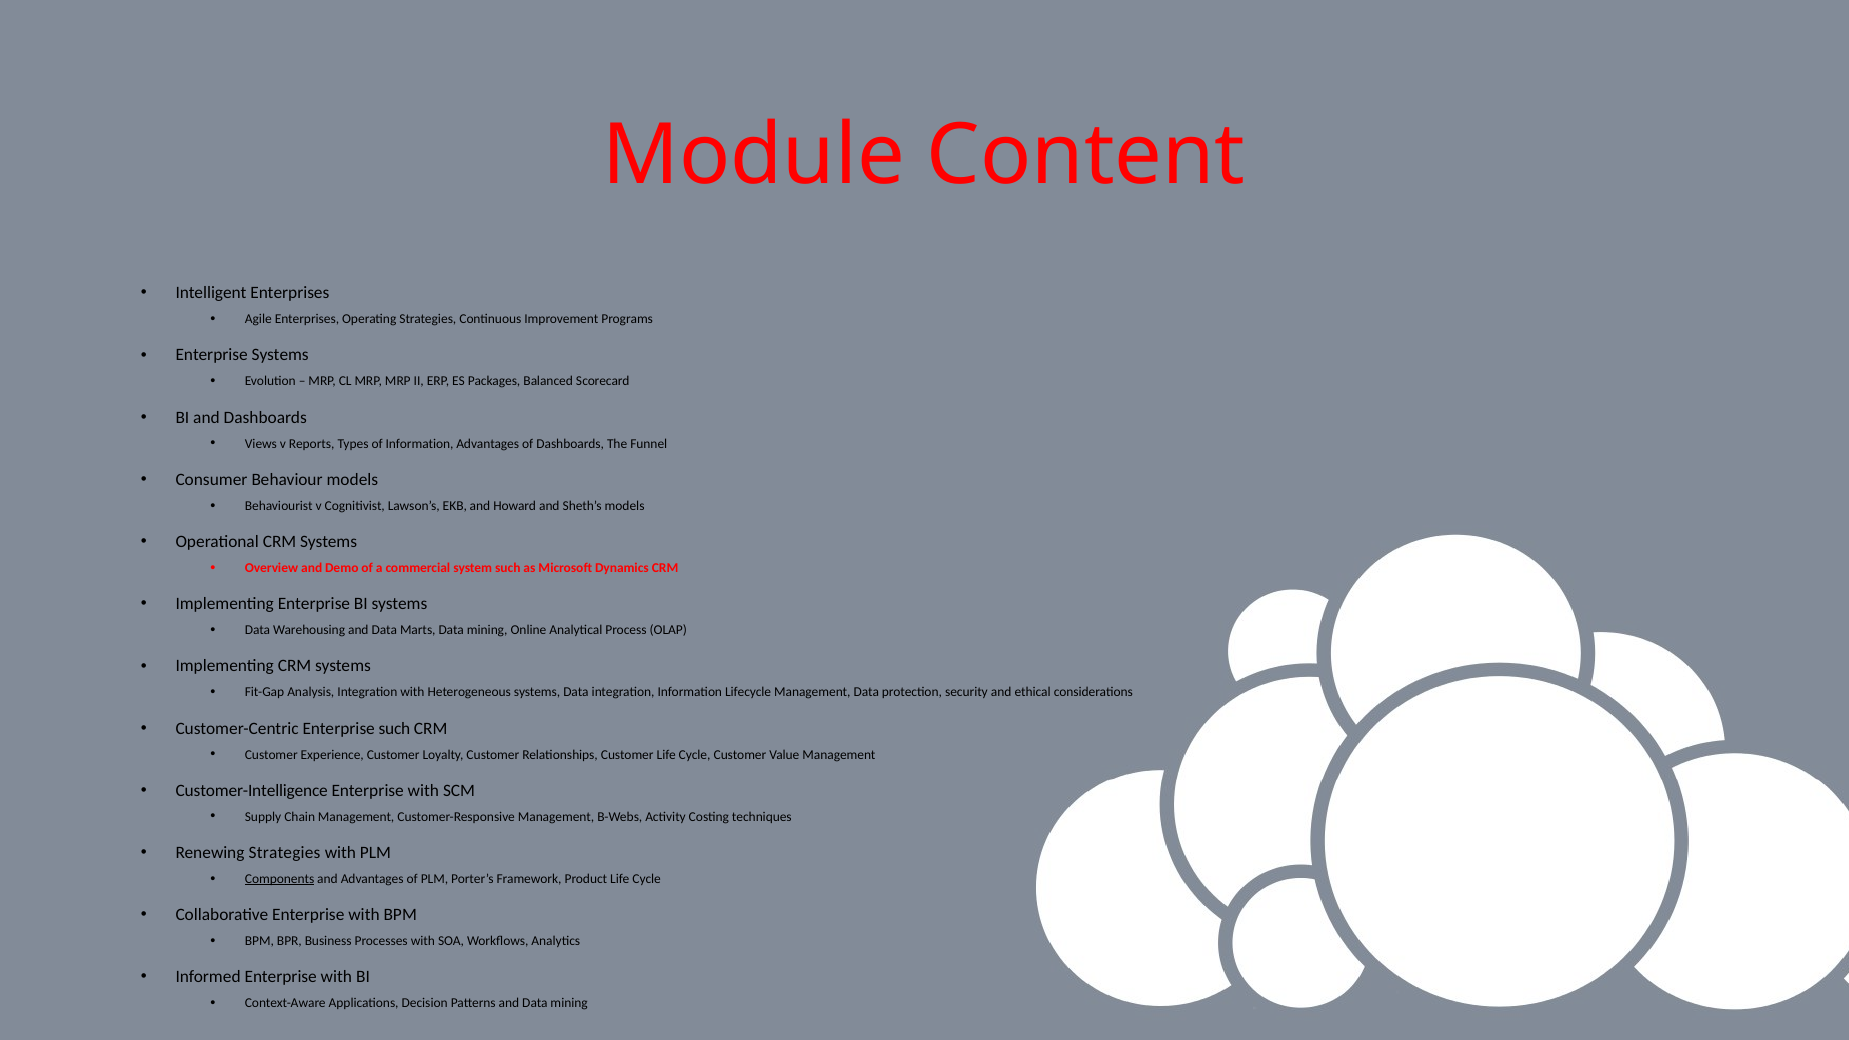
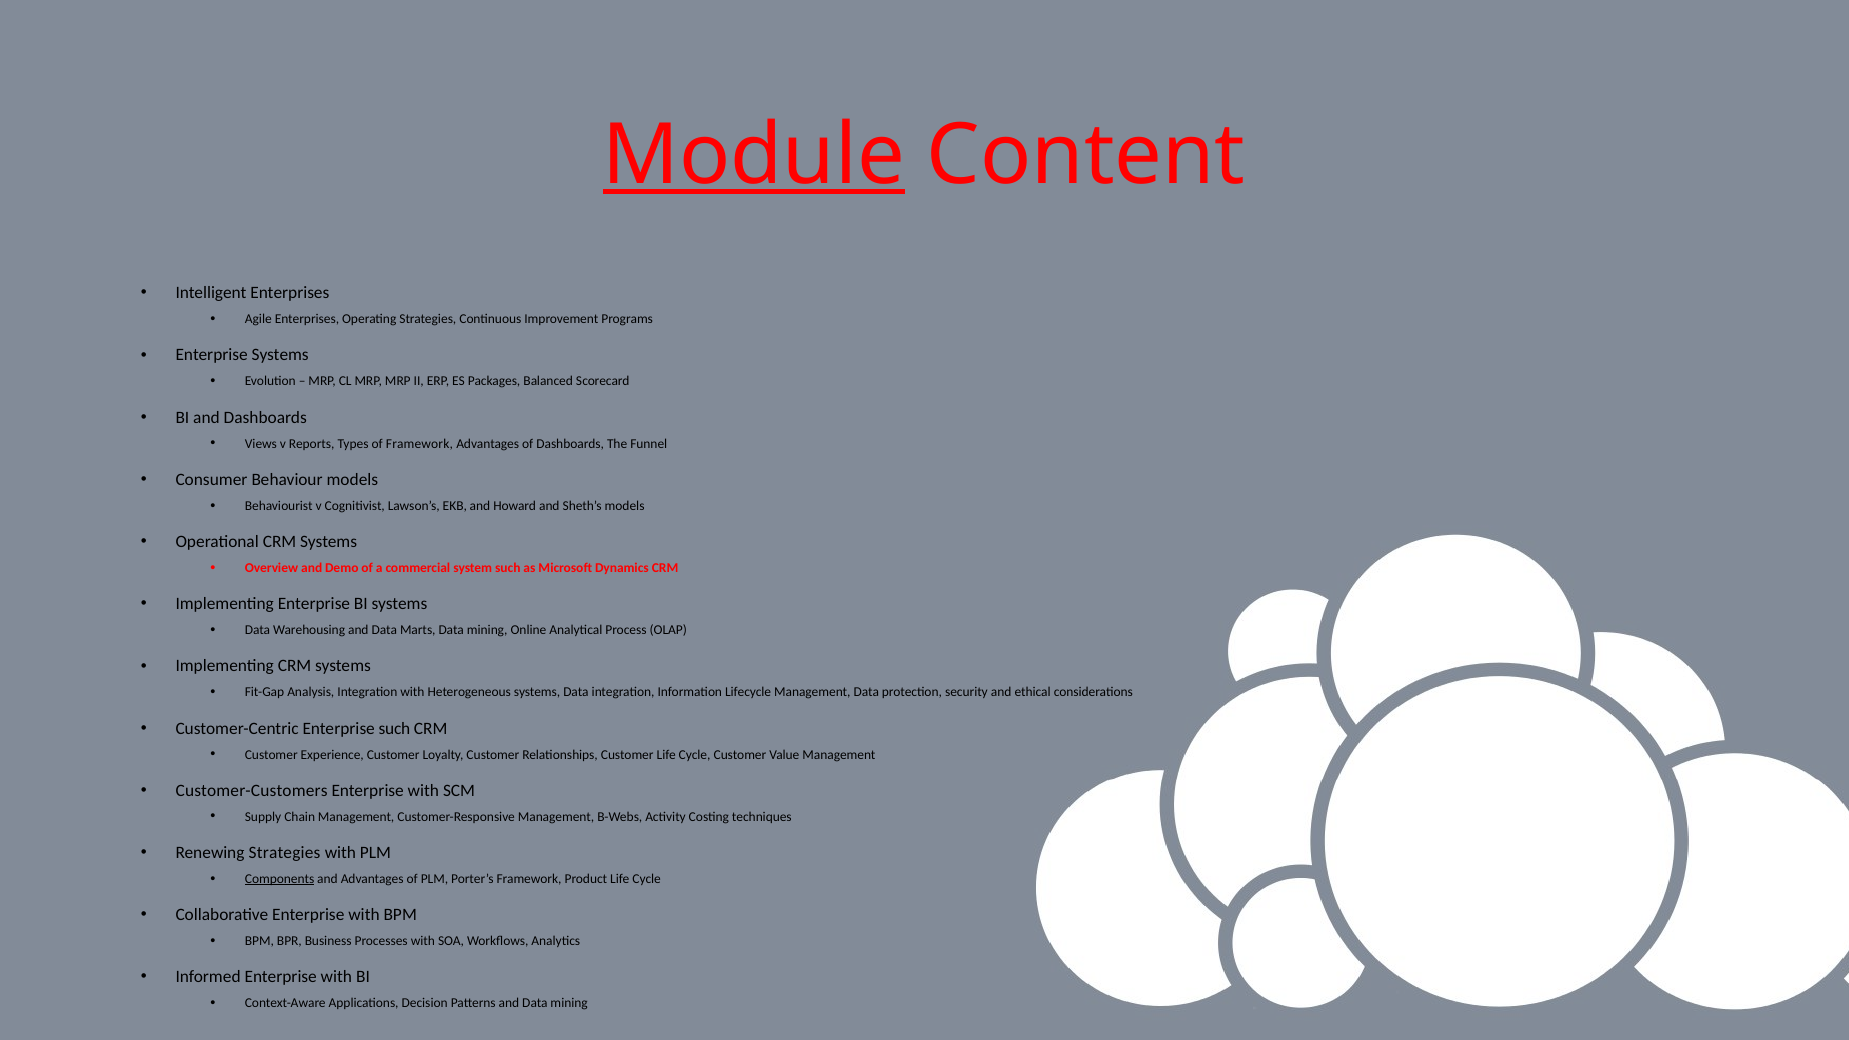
Module underline: none -> present
of Information: Information -> Framework
Customer-Intelligence: Customer-Intelligence -> Customer-Customers
